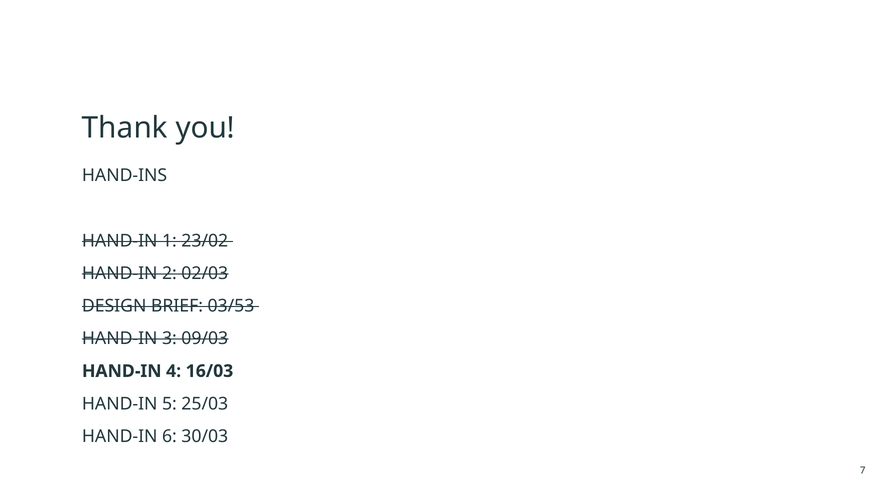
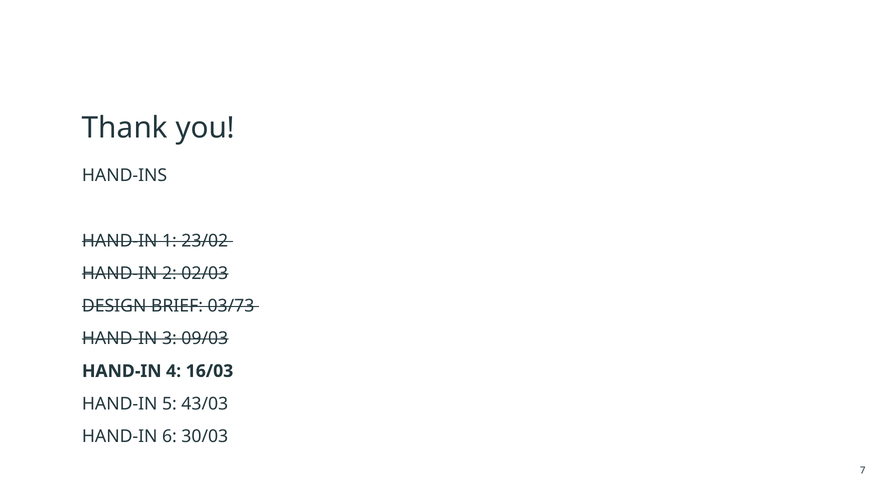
03/53: 03/53 -> 03/73
25/03: 25/03 -> 43/03
